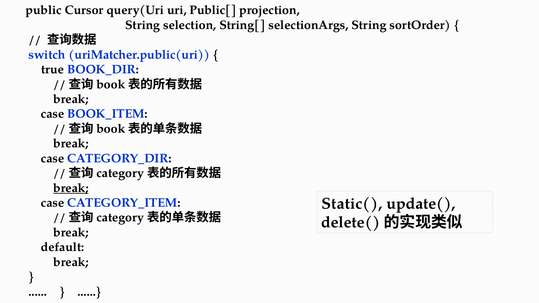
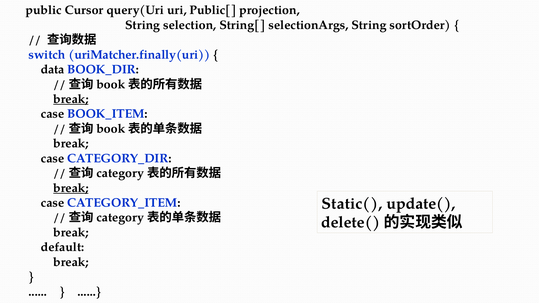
uriMatcher.public(uri: uriMatcher.public(uri -> uriMatcher.finally(uri
true: true -> data
break at (71, 99) underline: none -> present
